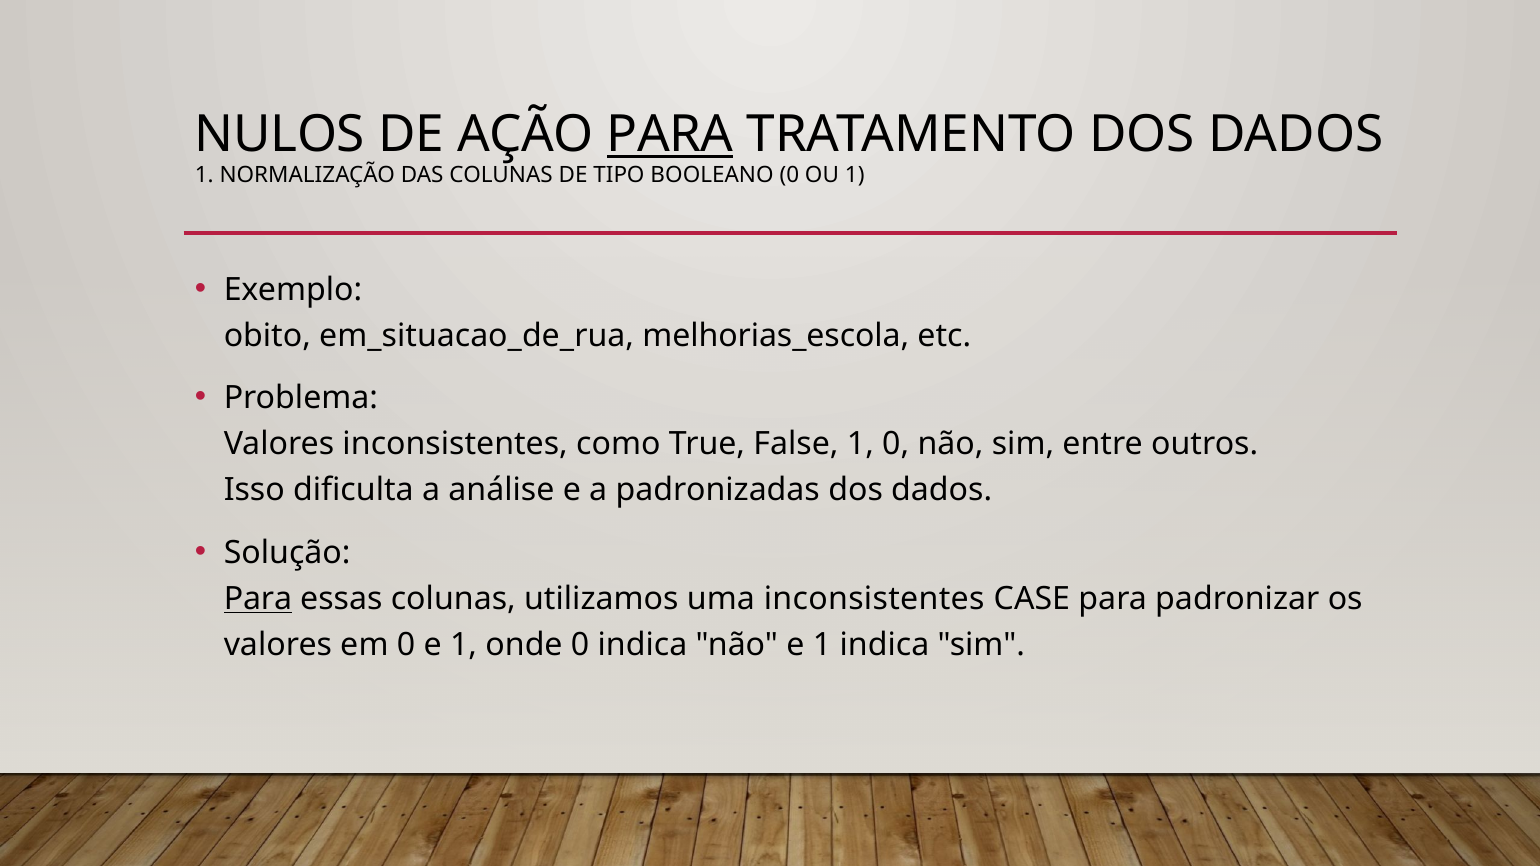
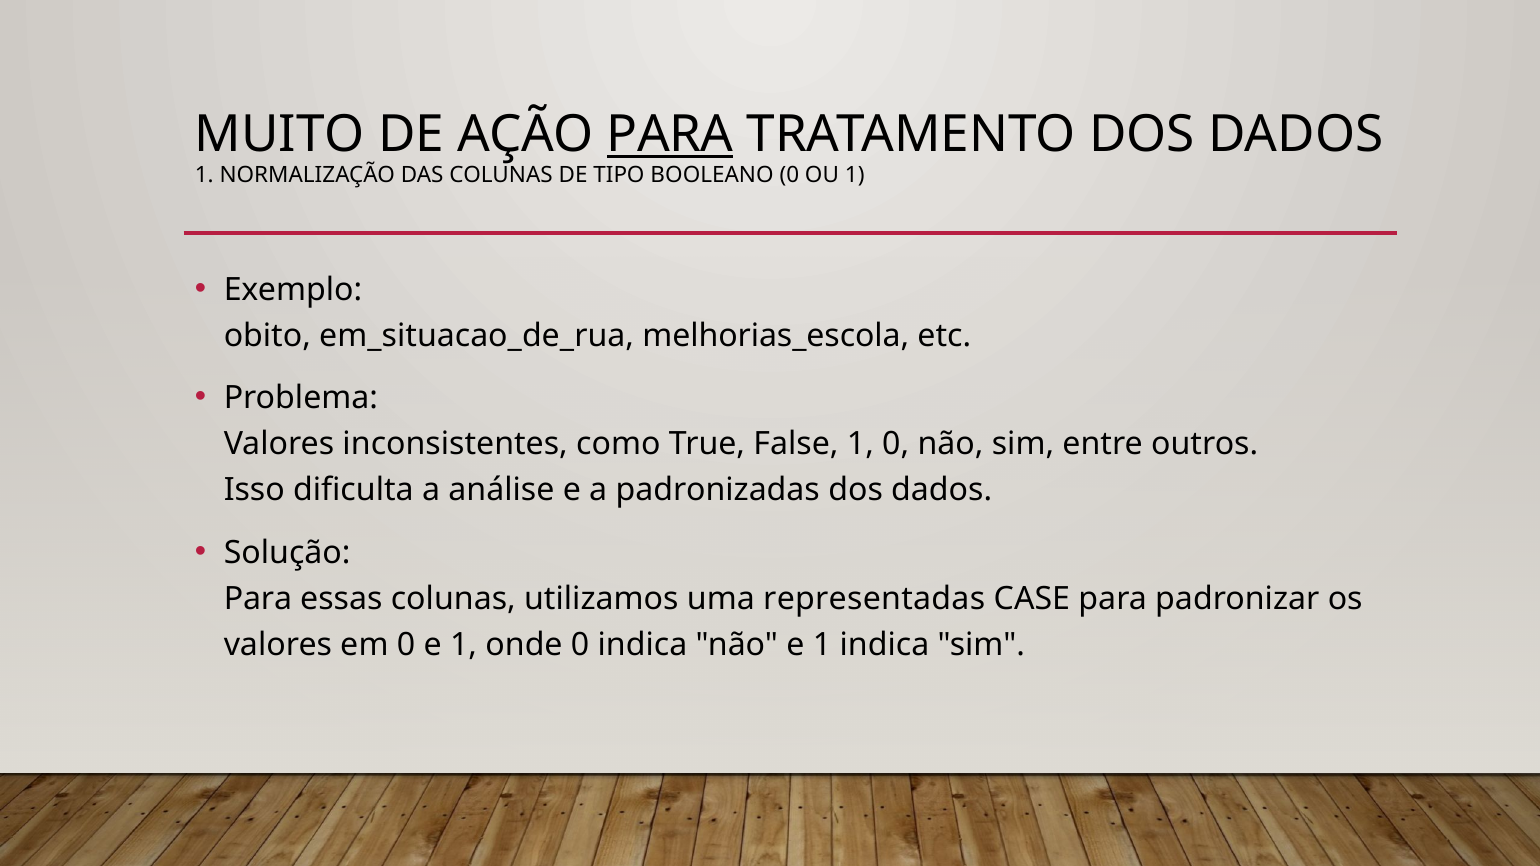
NULOS: NULOS -> MUITO
Para at (258, 599) underline: present -> none
uma inconsistentes: inconsistentes -> representadas
